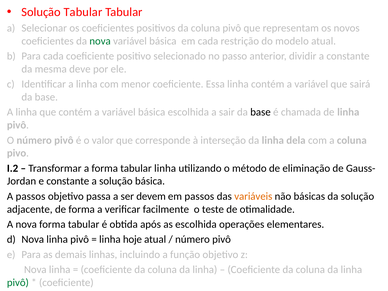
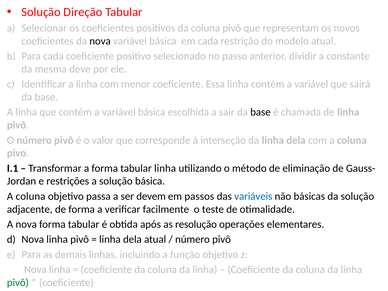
Solução Tabular: Tabular -> Direção
nova at (100, 41) colour: green -> black
I.2: I.2 -> I.1
e constante: constante -> restrições
passos at (31, 196): passos -> coluna
variáveis colour: orange -> blue
as escolhida: escolhida -> resolução
hoje at (132, 239): hoje -> dela
